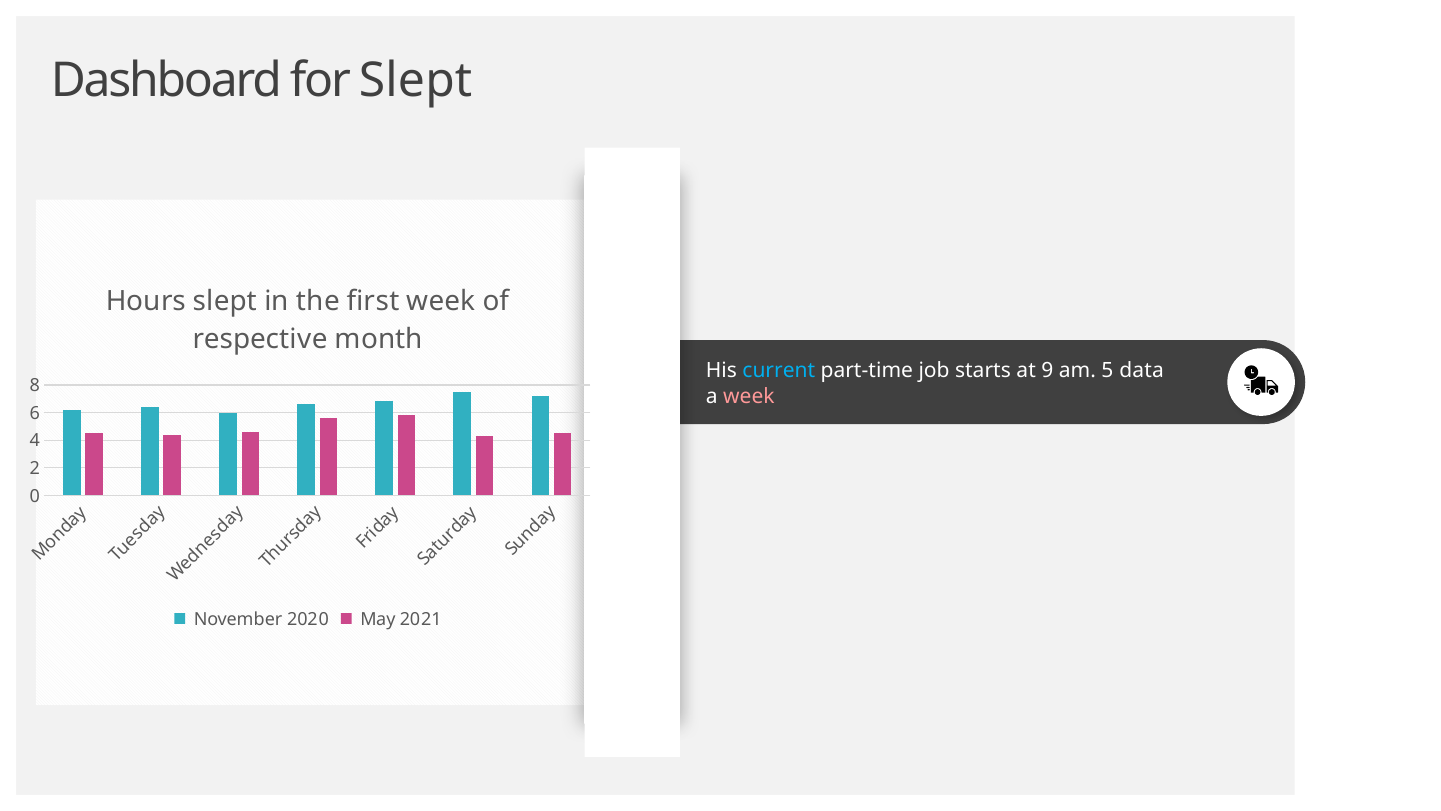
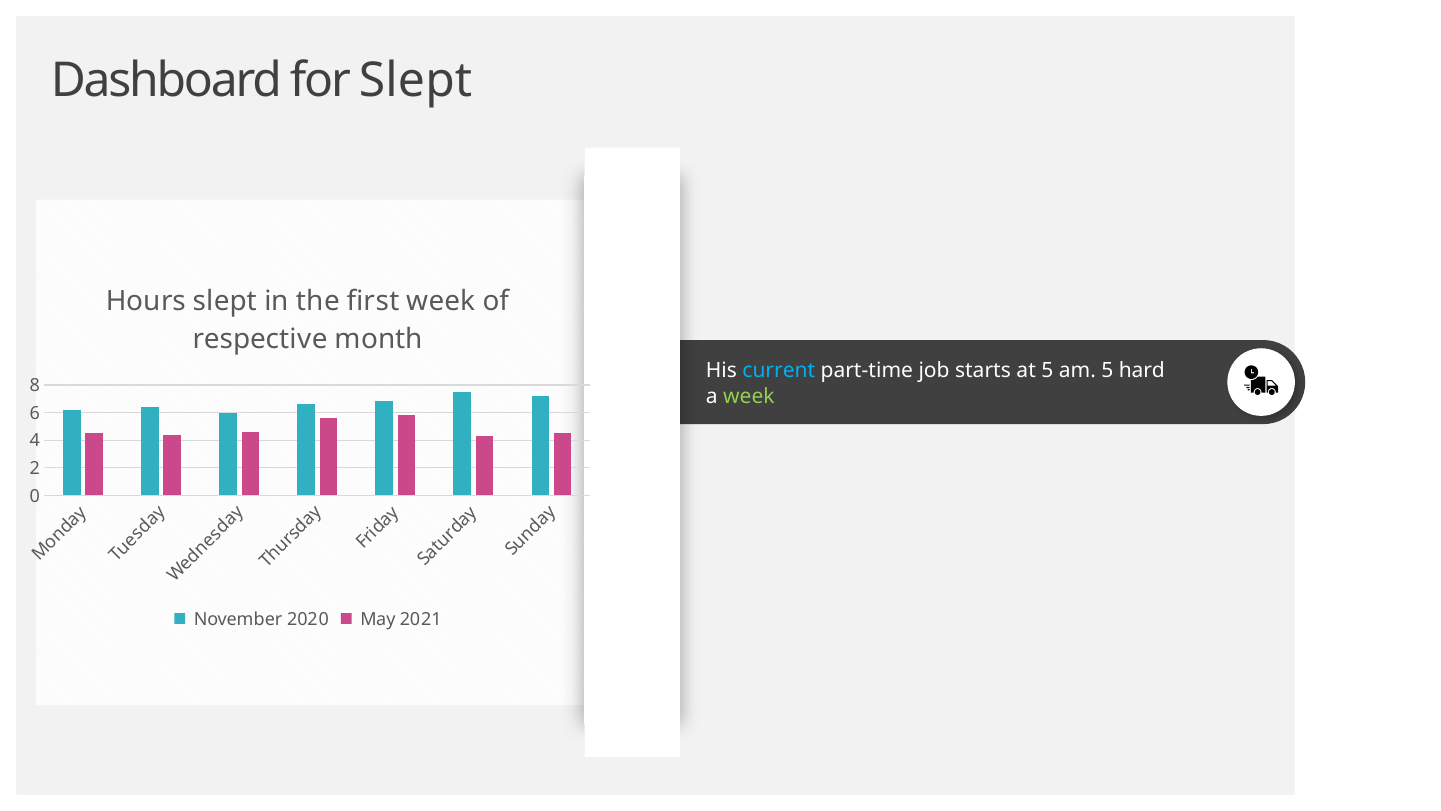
at 9: 9 -> 5
data: data -> hard
week at (749, 396) colour: pink -> light green
